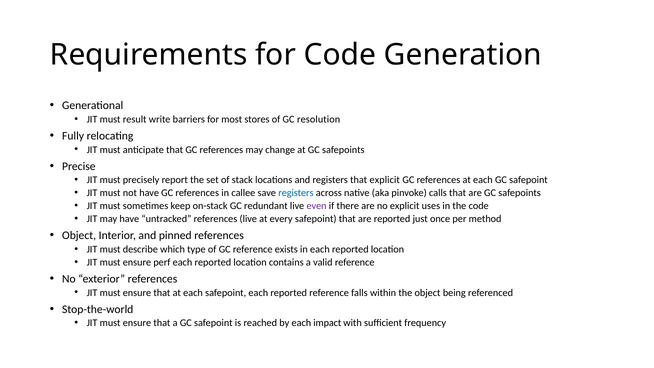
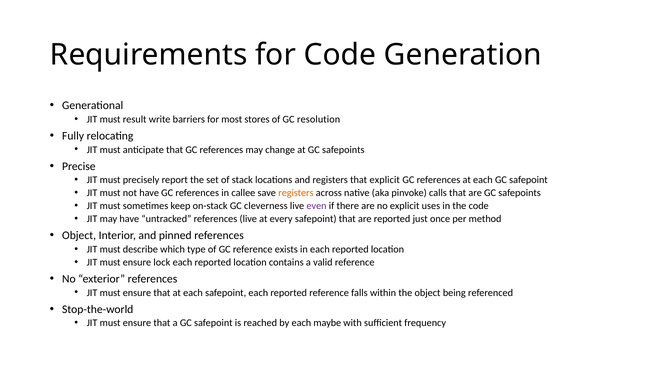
registers at (296, 193) colour: blue -> orange
redundant: redundant -> cleverness
perf: perf -> lock
impact: impact -> maybe
